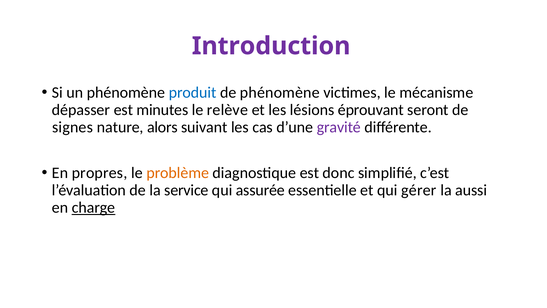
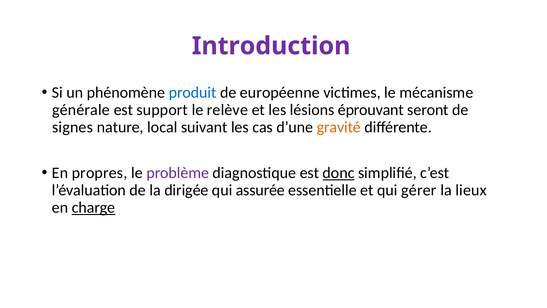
de phénomène: phénomène -> européenne
dépasser: dépasser -> générale
minutes: minutes -> support
alors: alors -> local
gravité colour: purple -> orange
problème colour: orange -> purple
donc underline: none -> present
service: service -> dirigée
aussi: aussi -> lieux
